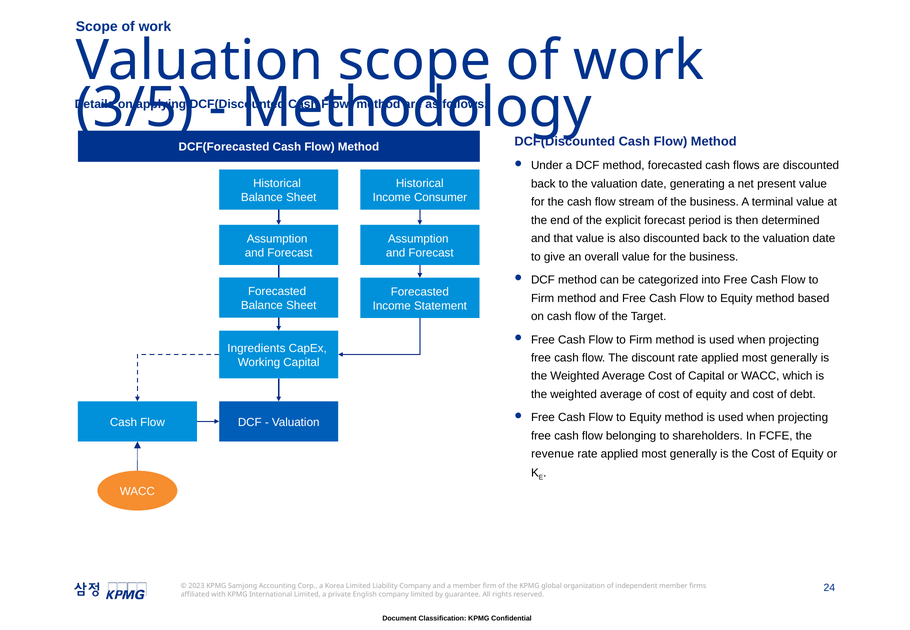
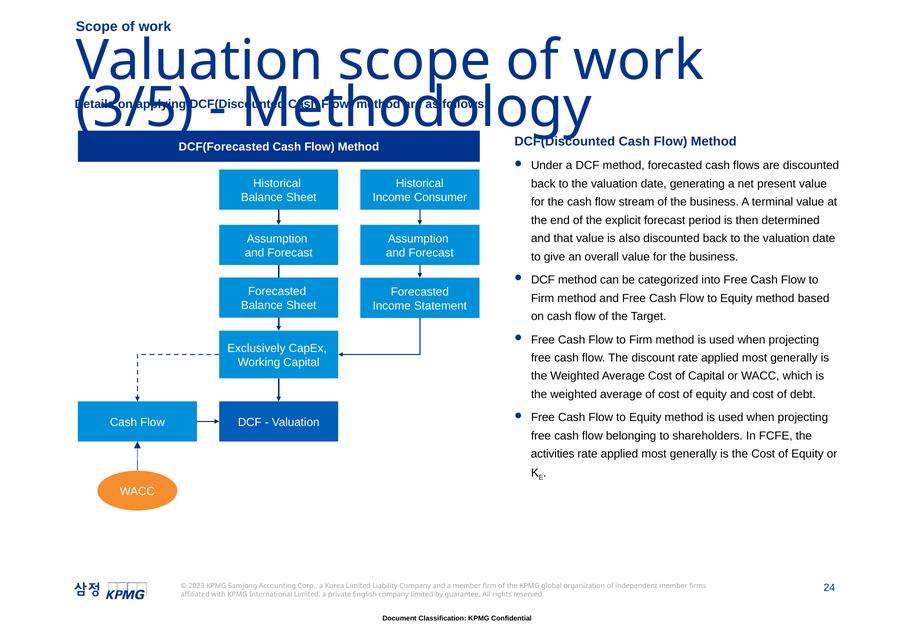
Ingredients: Ingredients -> Exclusively
revenue: revenue -> activities
